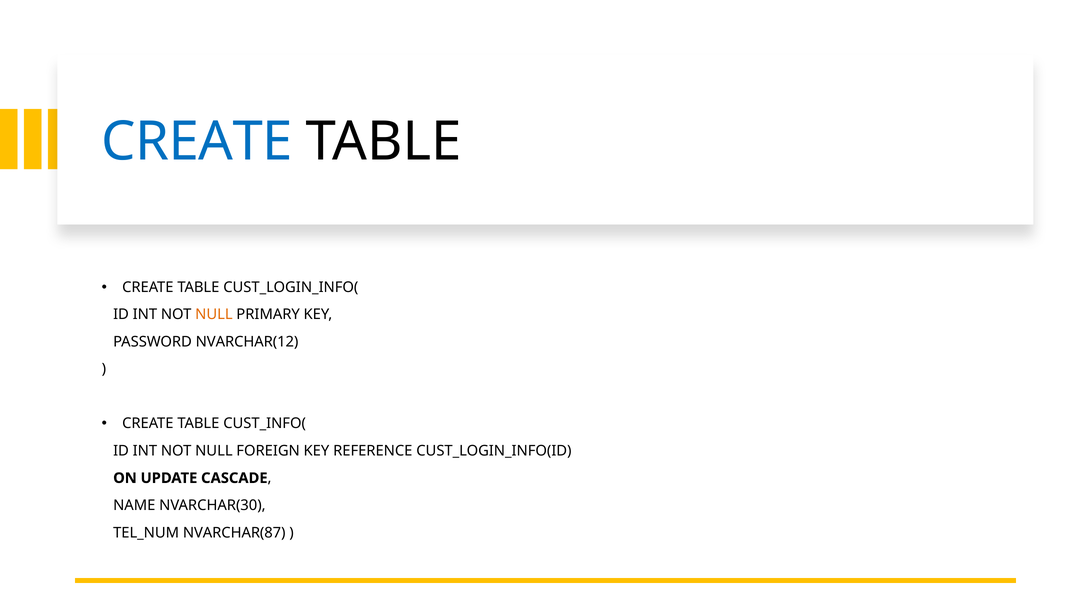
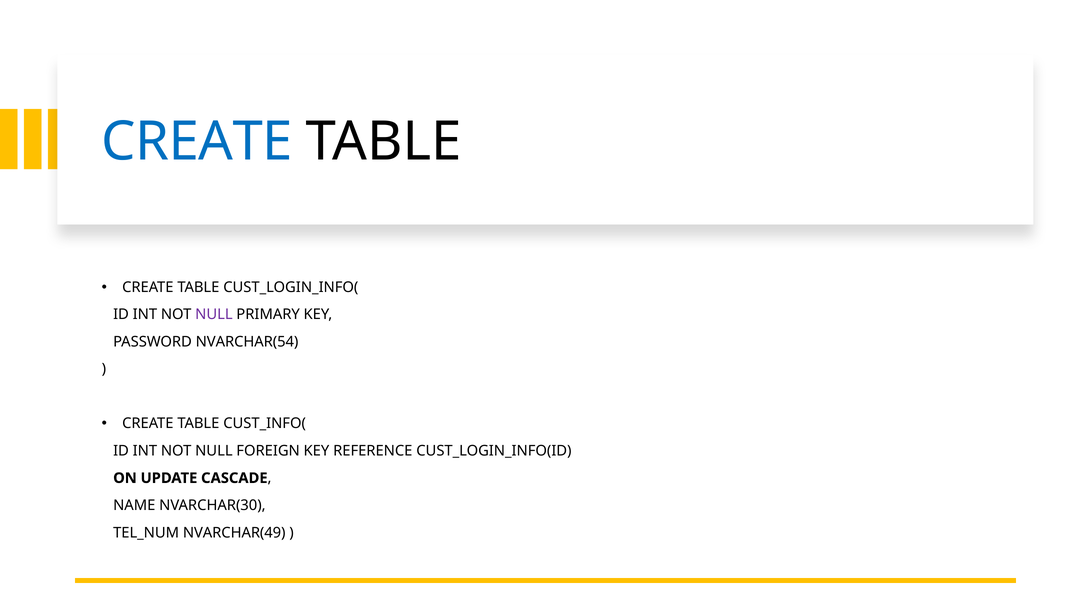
NULL at (214, 314) colour: orange -> purple
NVARCHAR(12: NVARCHAR(12 -> NVARCHAR(54
NVARCHAR(87: NVARCHAR(87 -> NVARCHAR(49
